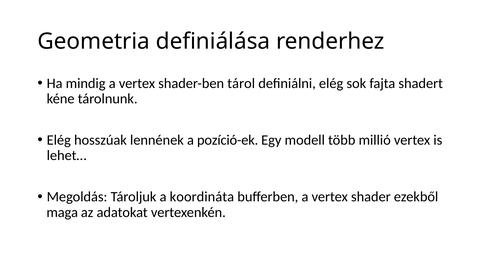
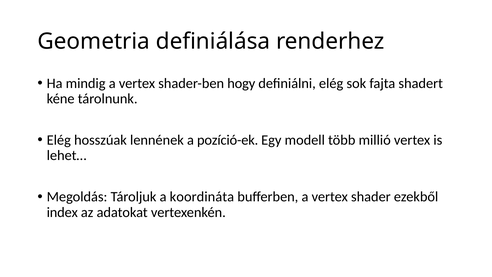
tárol: tárol -> hogy
maga: maga -> index
